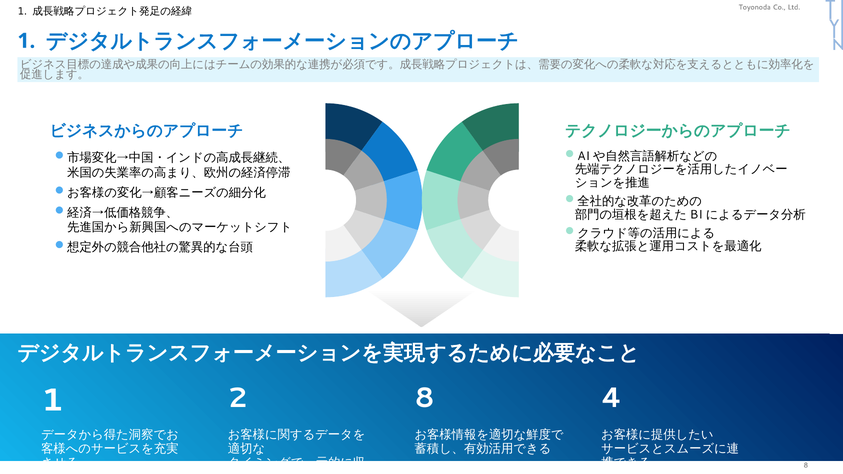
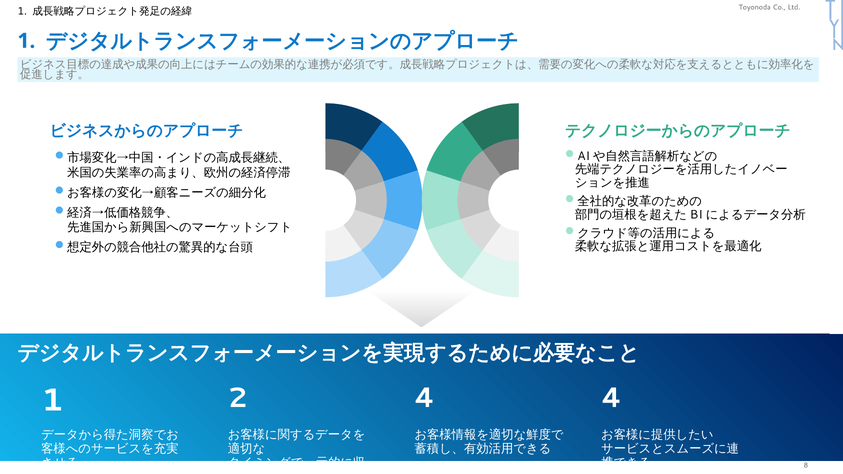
2 8: 8 -> 4
